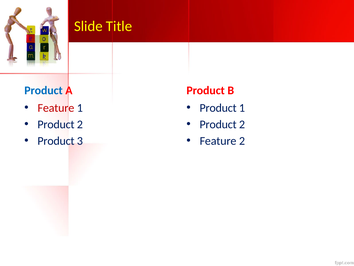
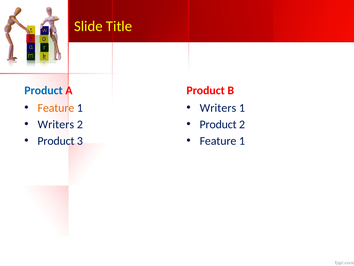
Feature at (56, 108) colour: red -> orange
Product at (218, 108): Product -> Writers
Product at (56, 124): Product -> Writers
2 at (242, 141): 2 -> 1
